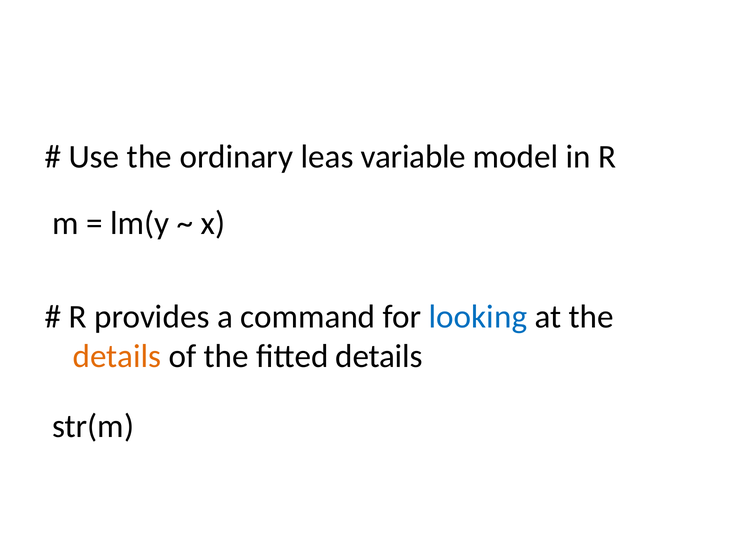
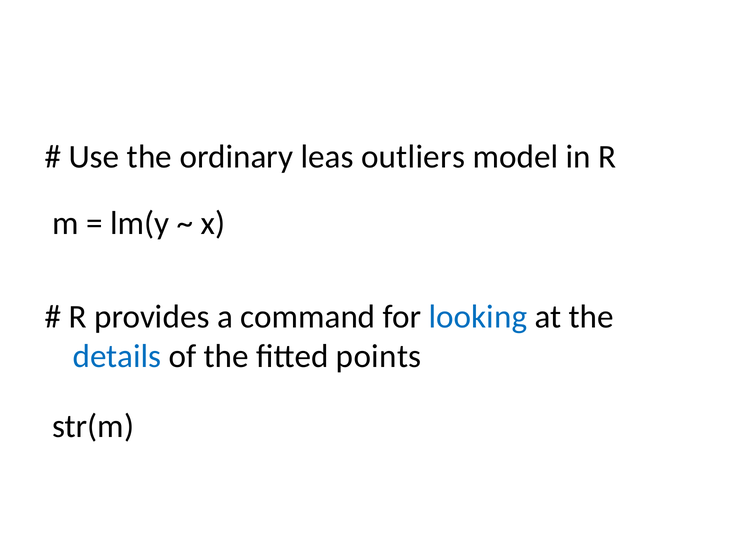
variable: variable -> outliers
details at (117, 356) colour: orange -> blue
fitted details: details -> points
